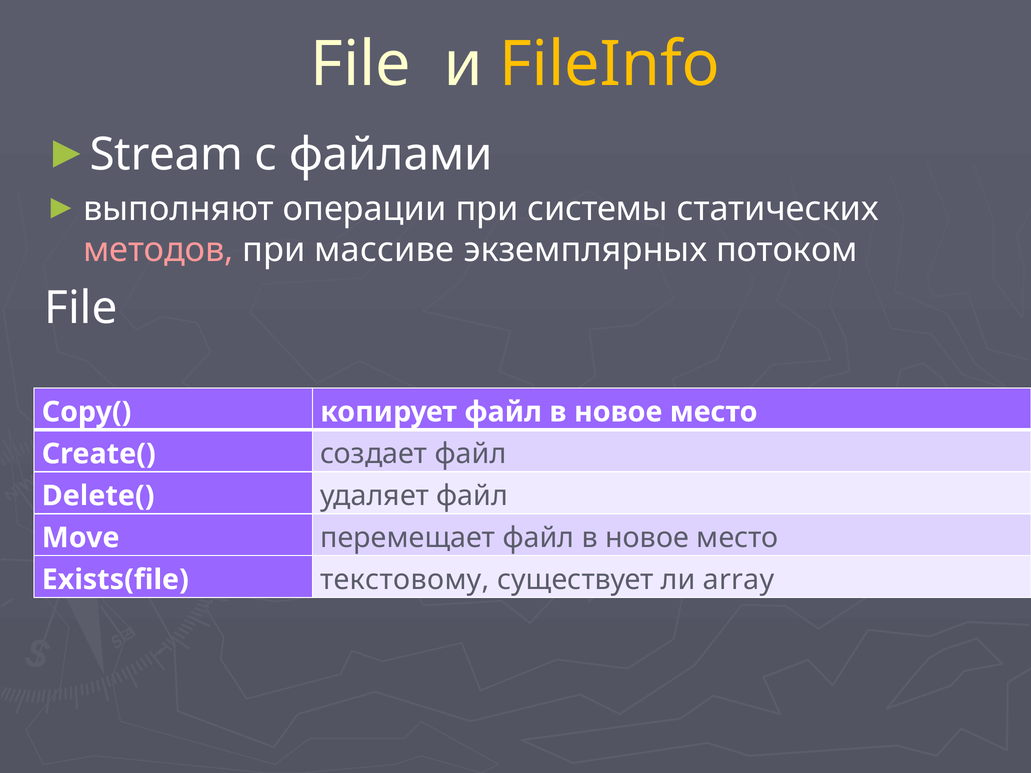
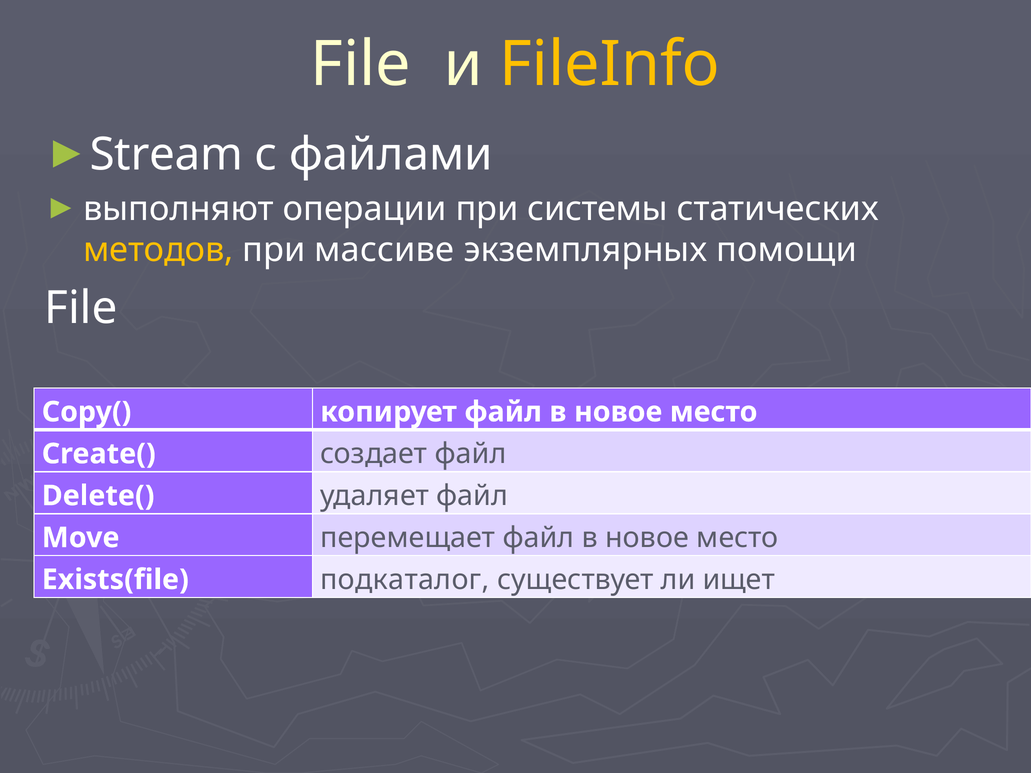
методов colour: pink -> yellow
потоком: потоком -> помощи
текстовому: текстовому -> подкаталог
array: array -> ищет
